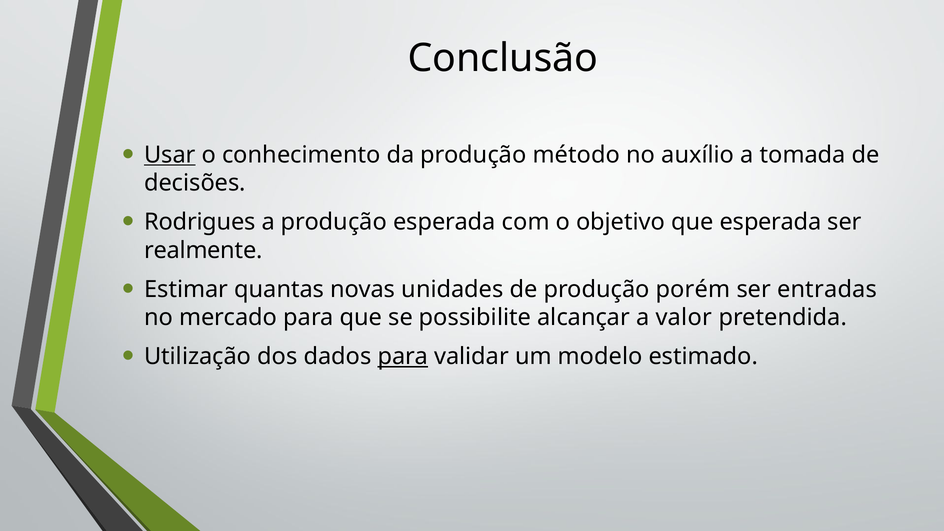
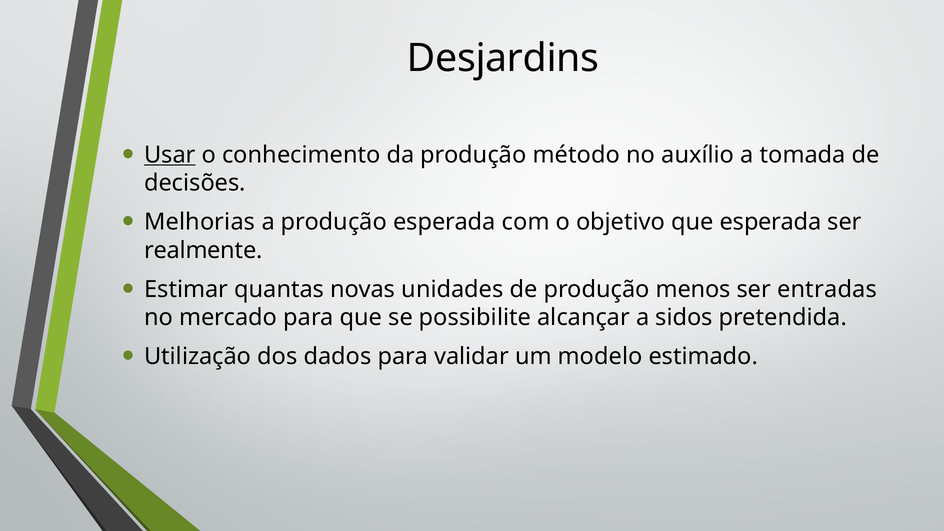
Conclusão: Conclusão -> Desjardins
Rodrigues: Rodrigues -> Melhorias
porém: porém -> menos
valor: valor -> sidos
para at (403, 357) underline: present -> none
